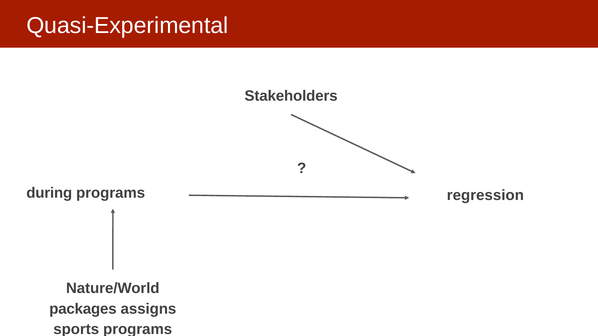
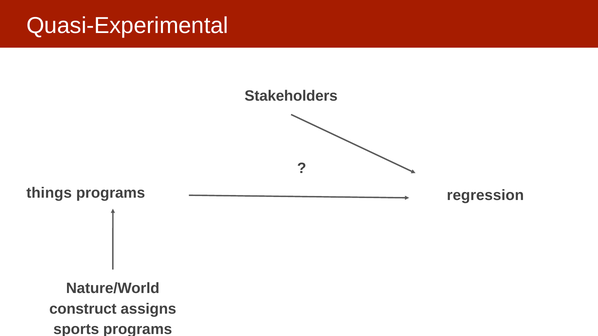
during: during -> things
packages: packages -> construct
